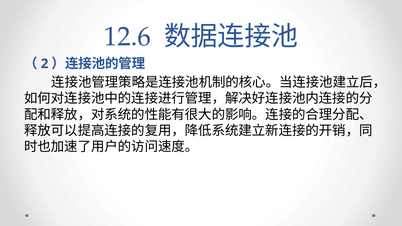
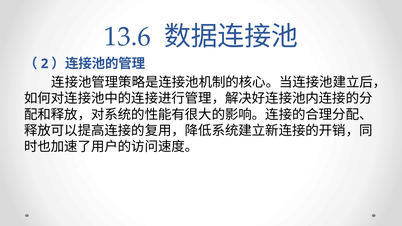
12.6: 12.6 -> 13.6
